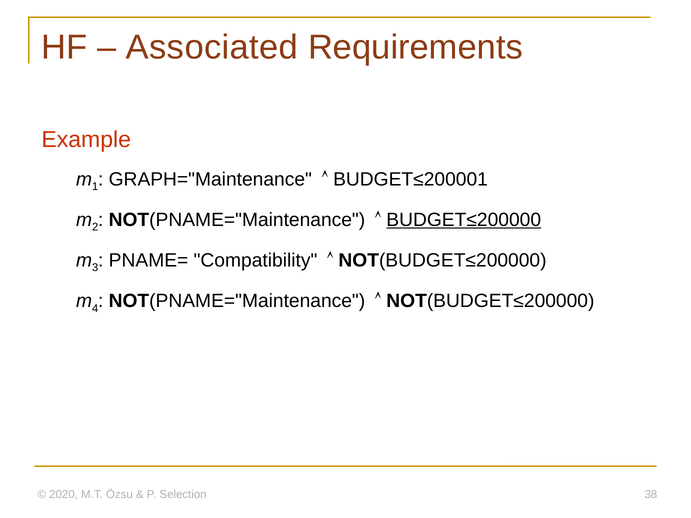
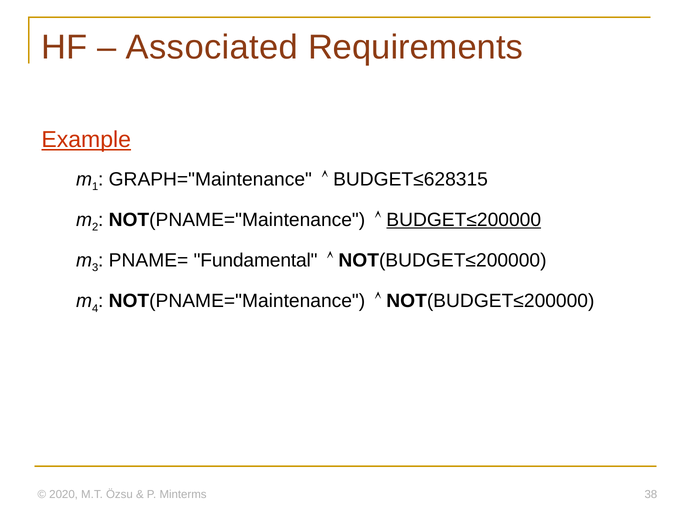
Example underline: none -> present
BUDGET≤200001: BUDGET≤200001 -> BUDGET≤628315
Compatibility: Compatibility -> Fundamental
Selection: Selection -> Minterms
